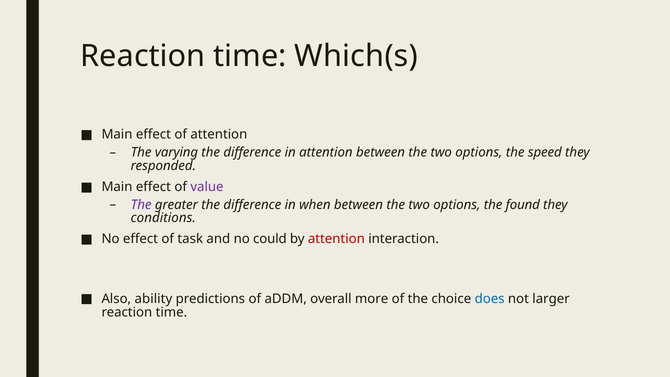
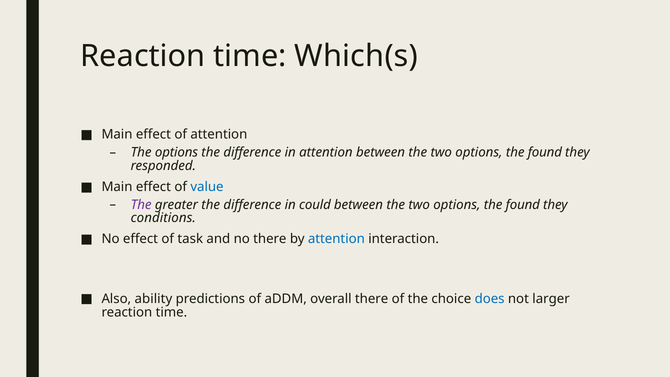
The varying: varying -> options
speed at (545, 152): speed -> found
value colour: purple -> blue
when: when -> could
no could: could -> there
attention at (336, 239) colour: red -> blue
overall more: more -> there
